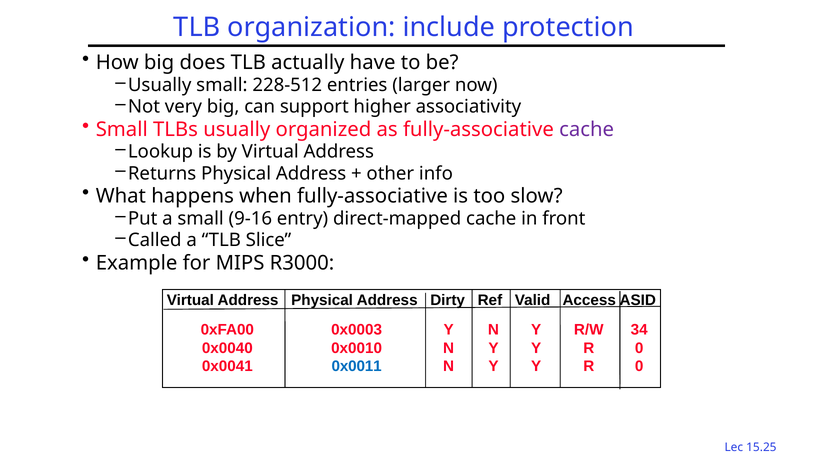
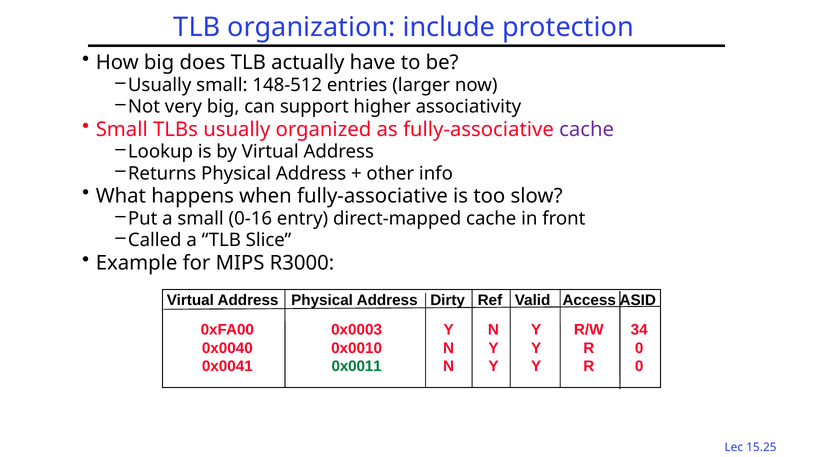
228-512: 228-512 -> 148-512
9-16: 9-16 -> 0-16
0x0011 colour: blue -> green
